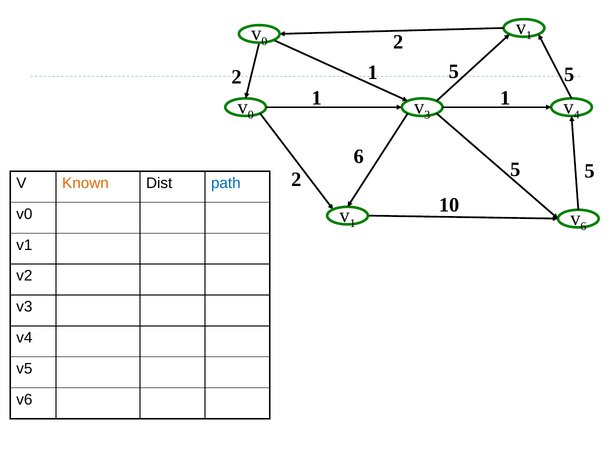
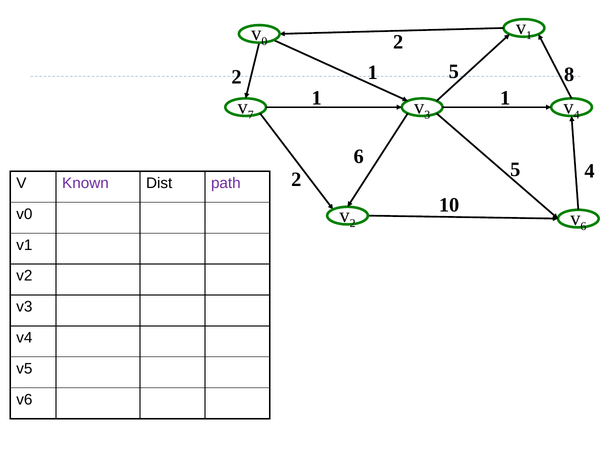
1 5: 5 -> 8
0 at (251, 115): 0 -> 7
5 at (590, 171): 5 -> 4
Known colour: orange -> purple
path colour: blue -> purple
1 at (353, 223): 1 -> 2
